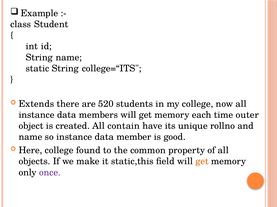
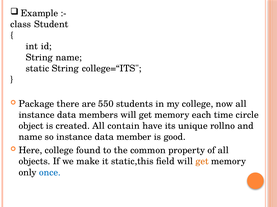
Extends: Extends -> Package
520: 520 -> 550
outer: outer -> circle
once colour: purple -> blue
